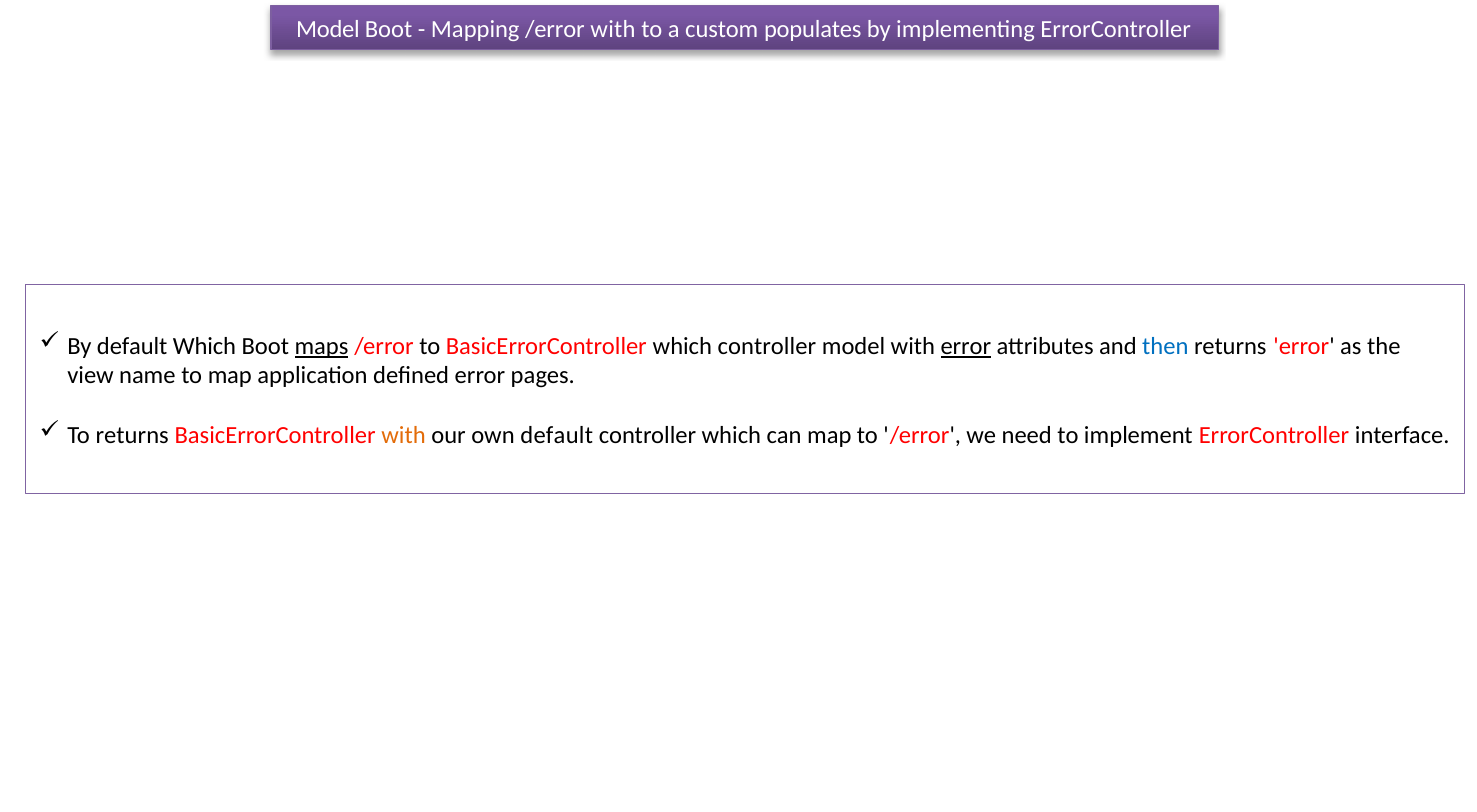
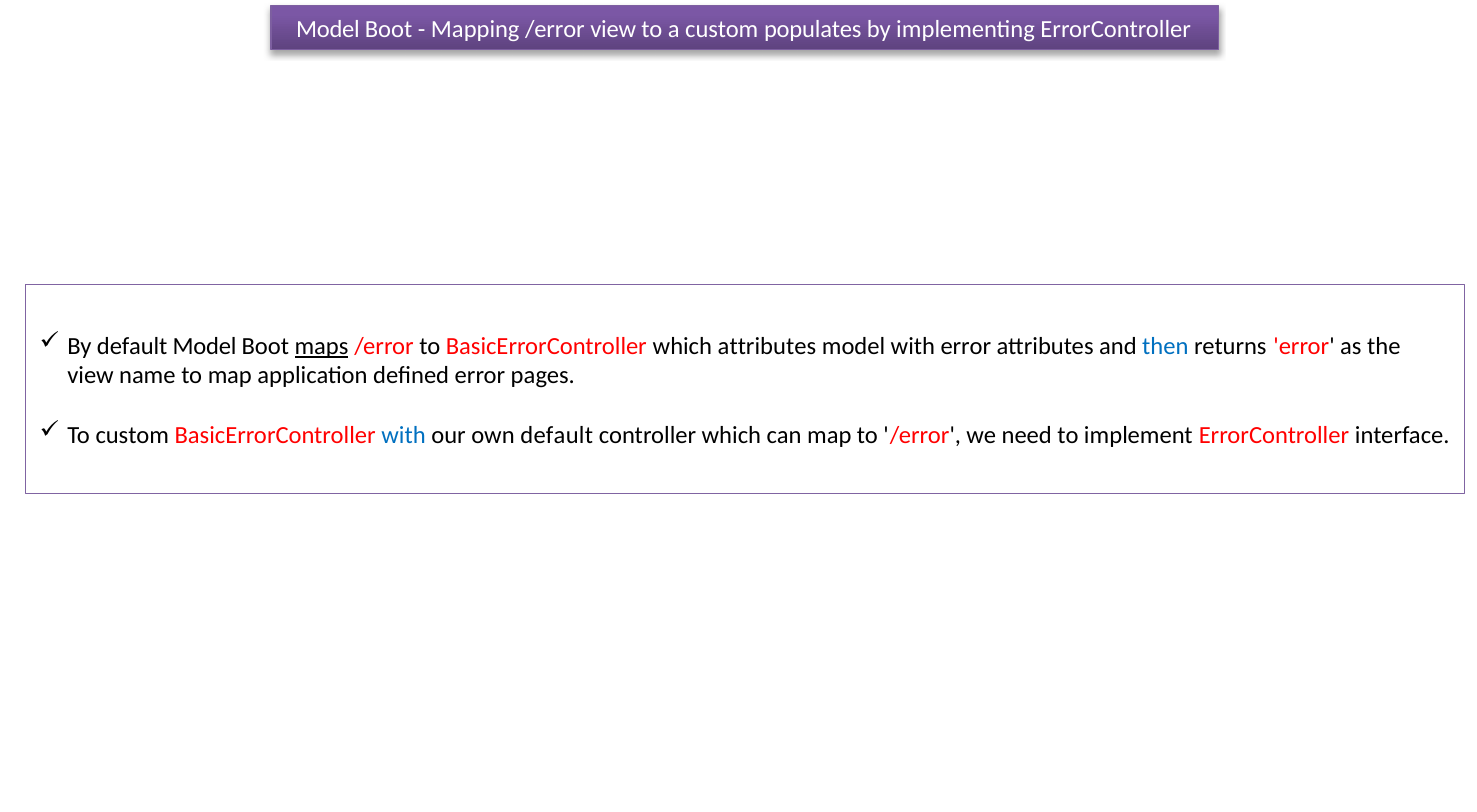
/error with: with -> view
default Which: Which -> Model
which controller: controller -> attributes
error at (966, 346) underline: present -> none
To returns: returns -> custom
with at (404, 435) colour: orange -> blue
